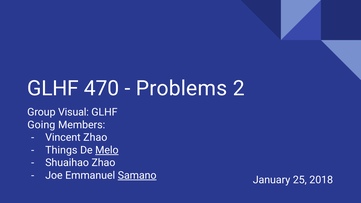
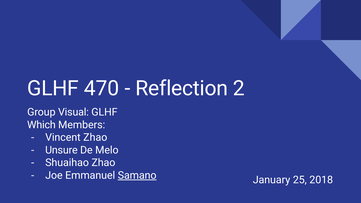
Problems: Problems -> Reflection
Going: Going -> Which
Things: Things -> Unsure
Melo underline: present -> none
